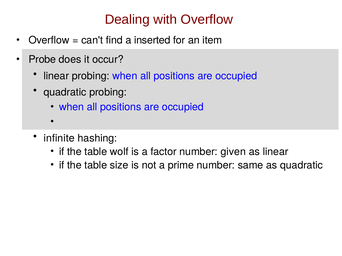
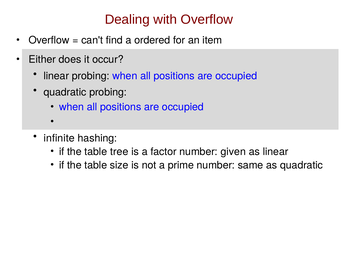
inserted: inserted -> ordered
Probe: Probe -> Either
wolf: wolf -> tree
